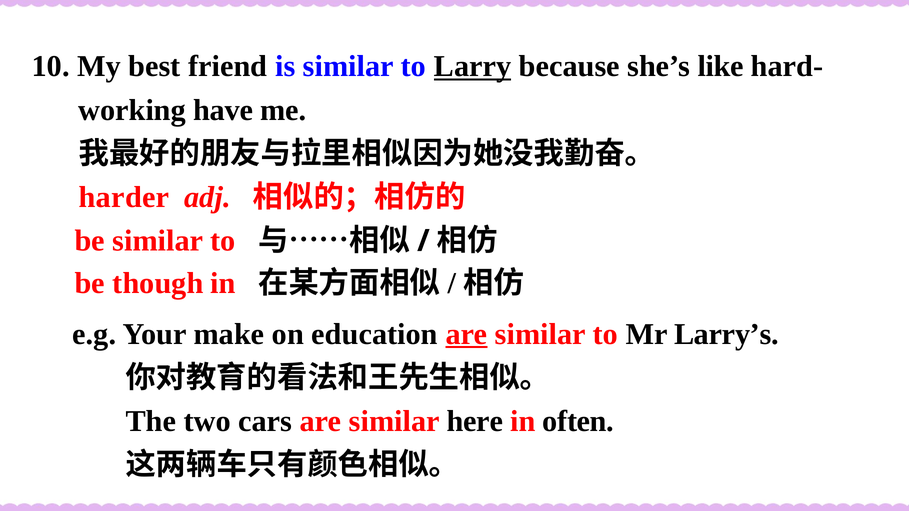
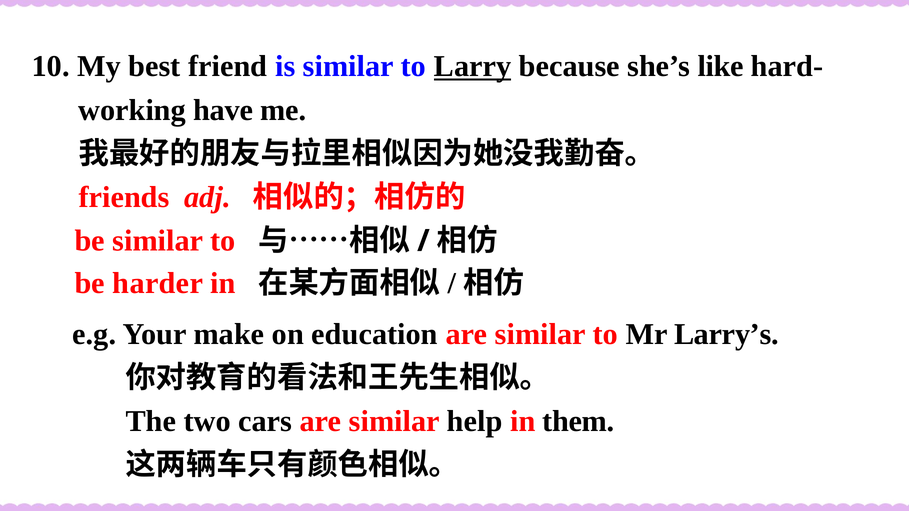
harder: harder -> friends
though: though -> harder
are at (467, 334) underline: present -> none
here: here -> help
often: often -> them
